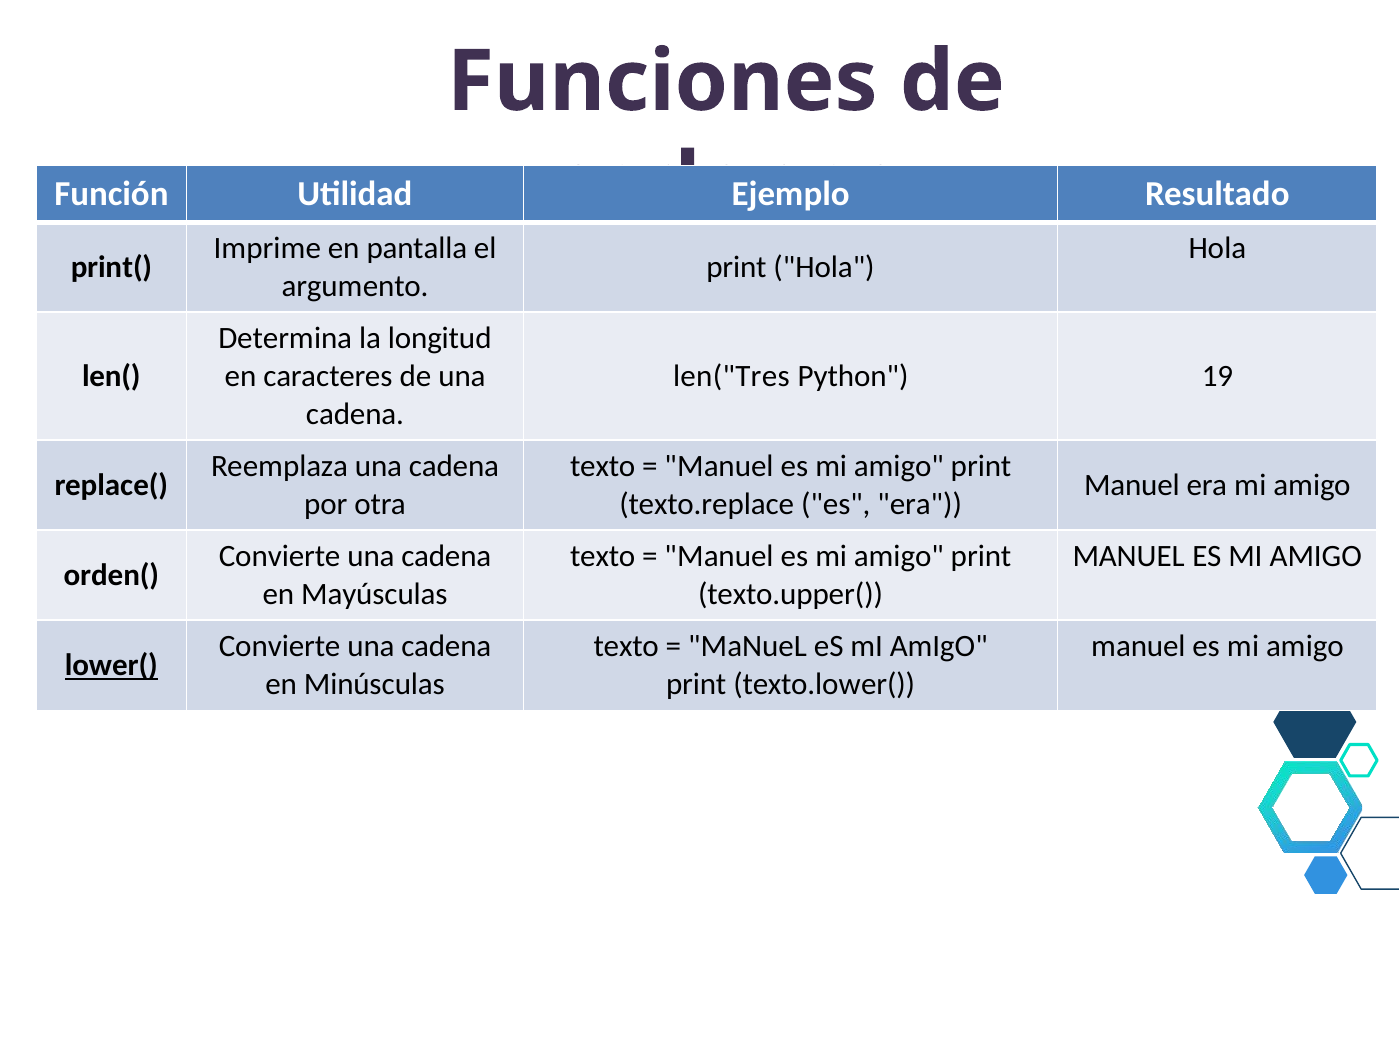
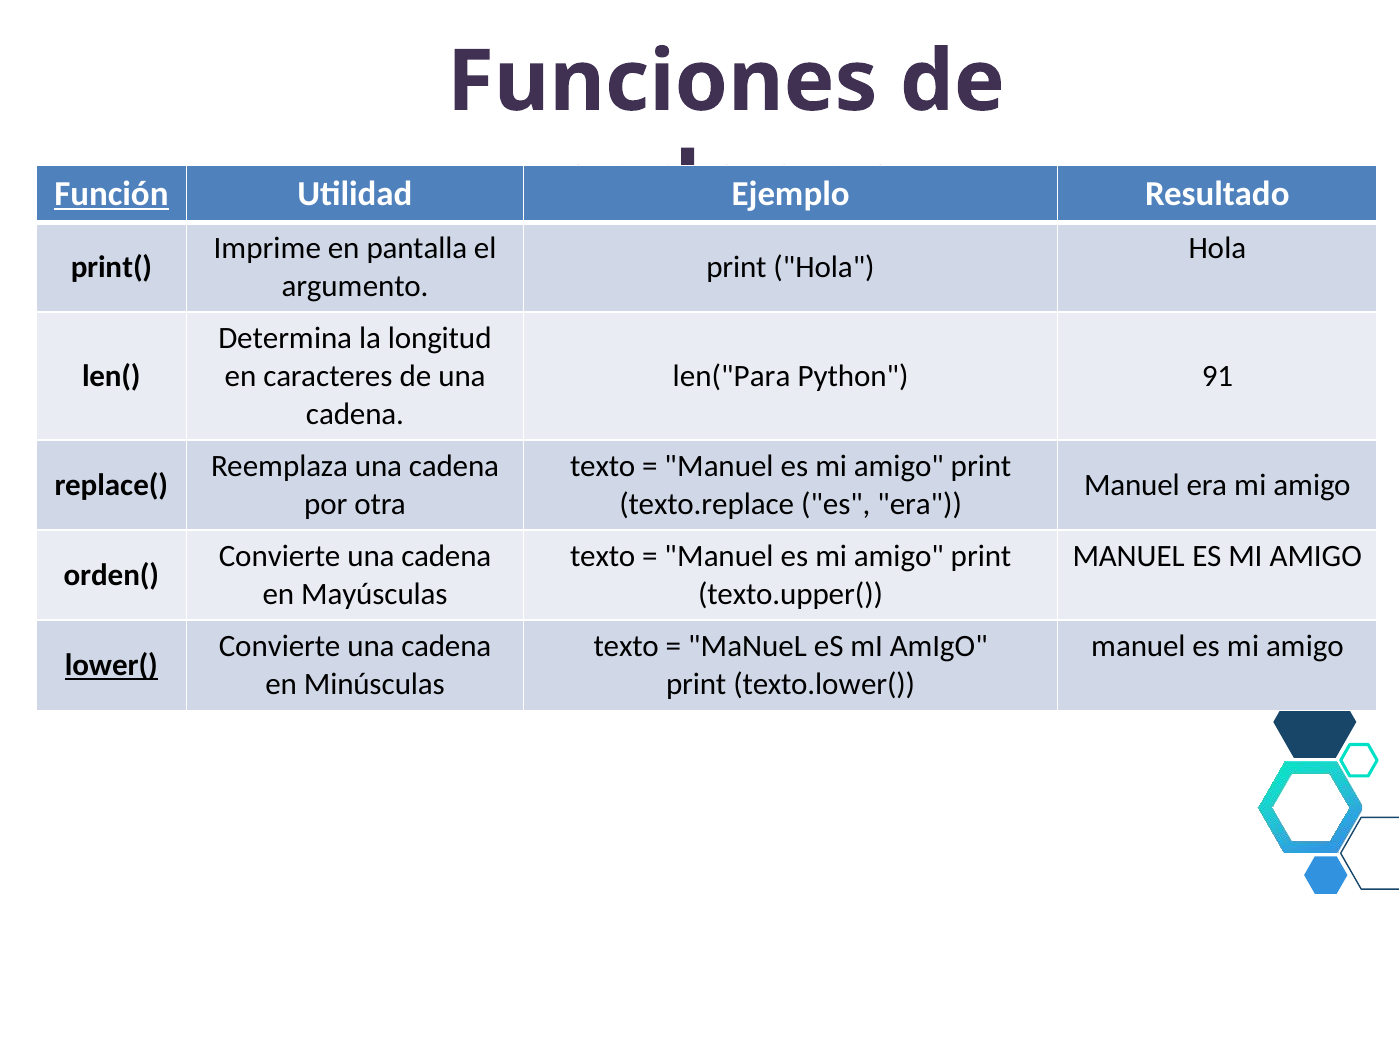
Función underline: none -> present
len("Tres: len("Tres -> len("Para
19: 19 -> 91
